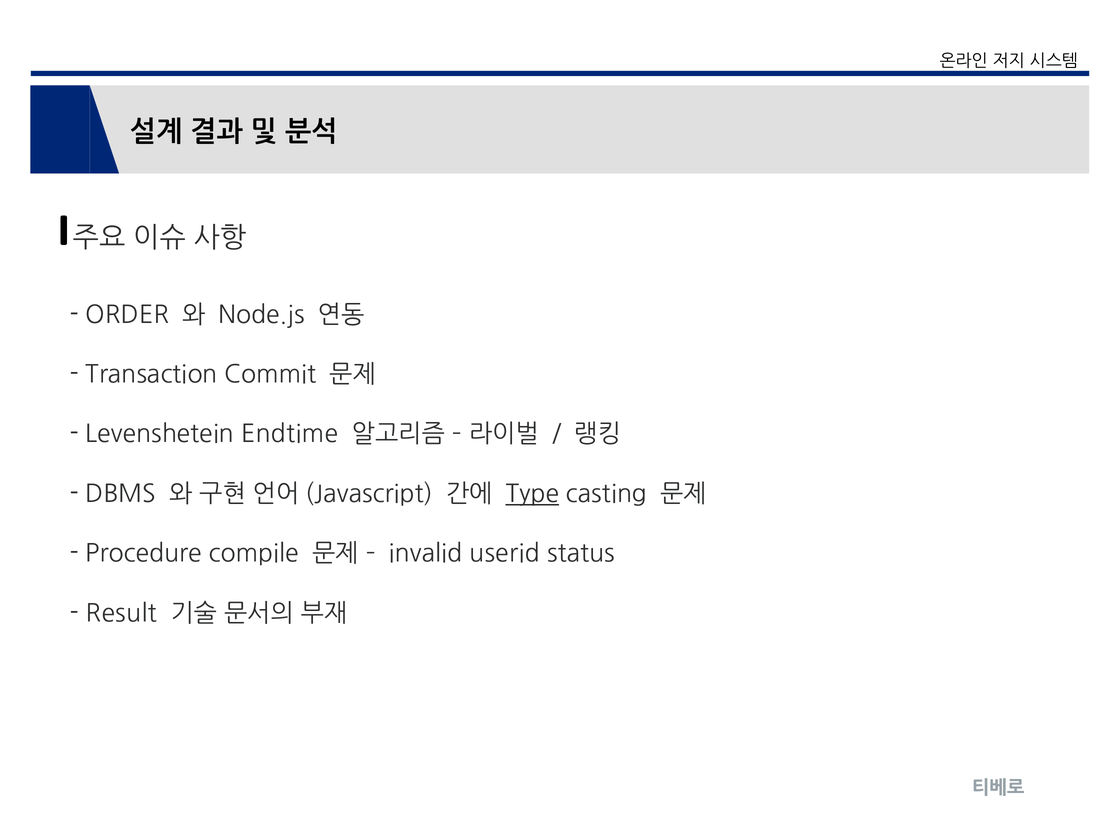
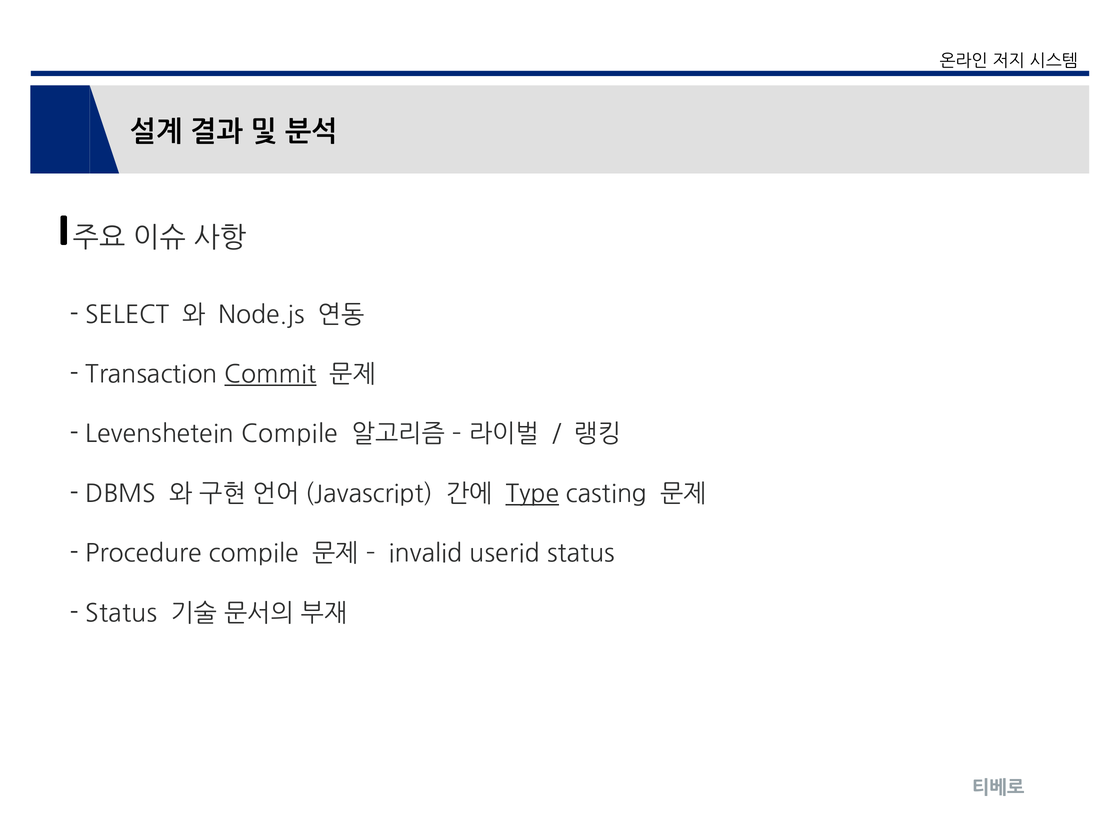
ORDER: ORDER -> SELECT
Commit underline: none -> present
Levenshetein Endtime: Endtime -> Compile
Result at (121, 613): Result -> Status
